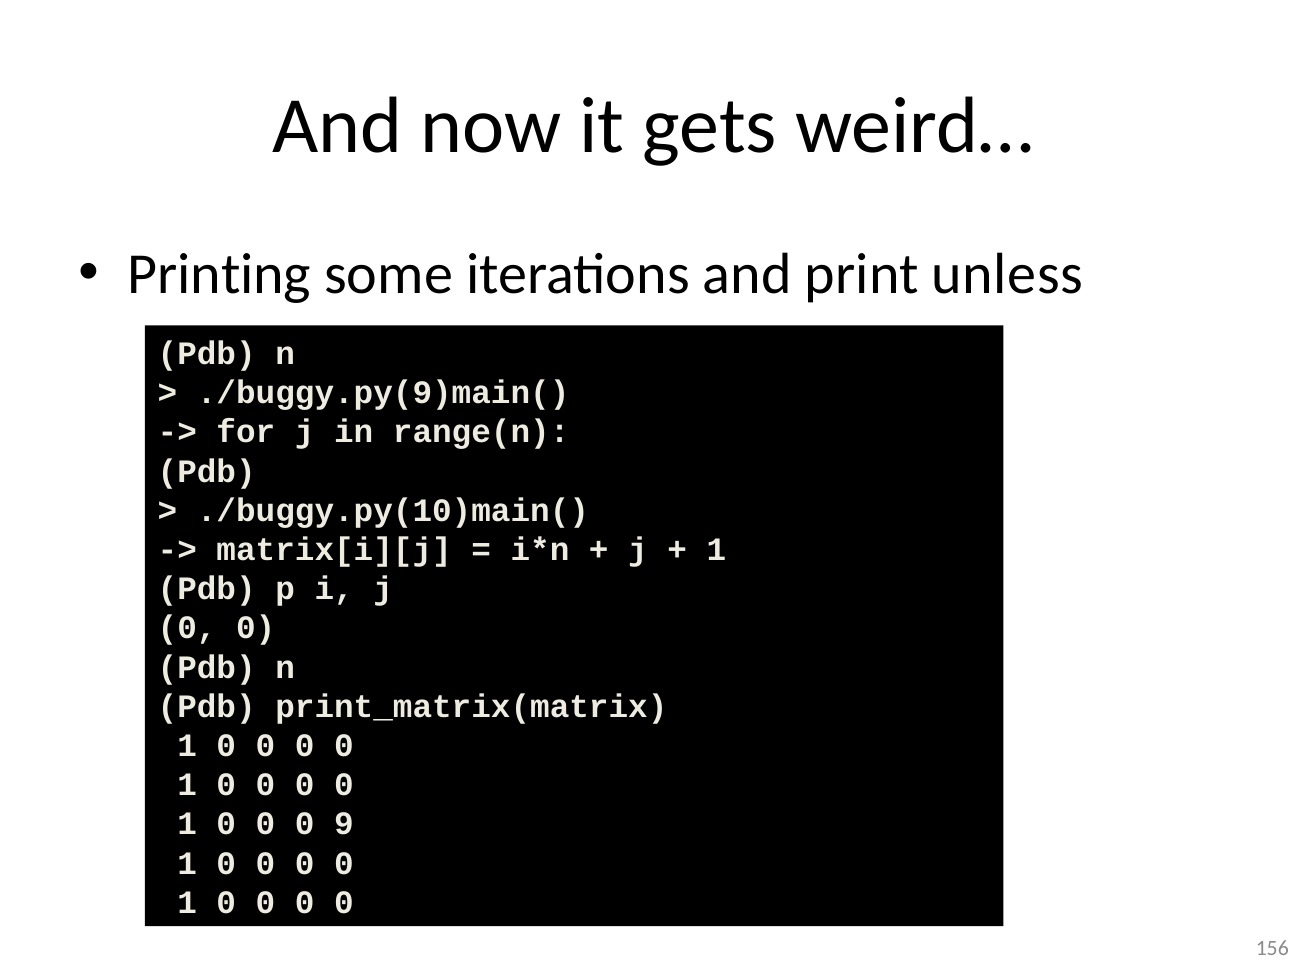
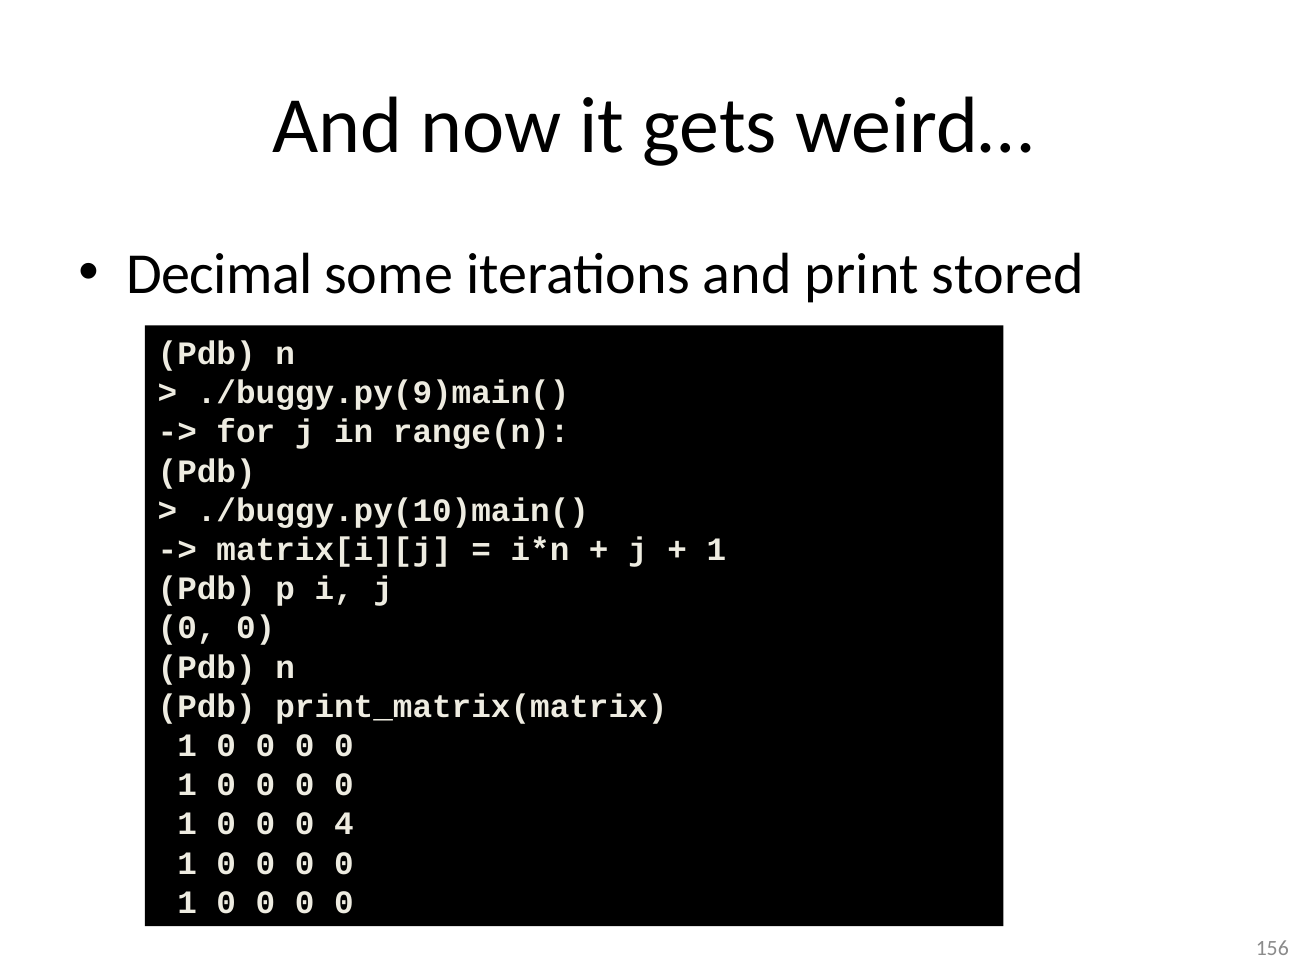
Printing: Printing -> Decimal
unless: unless -> stored
9: 9 -> 4
